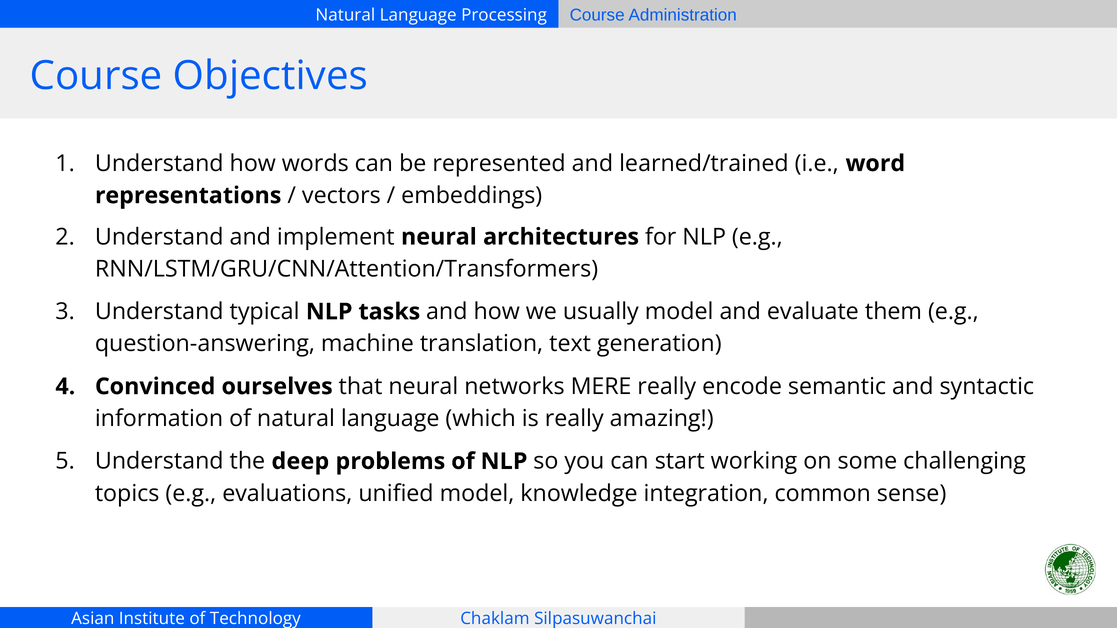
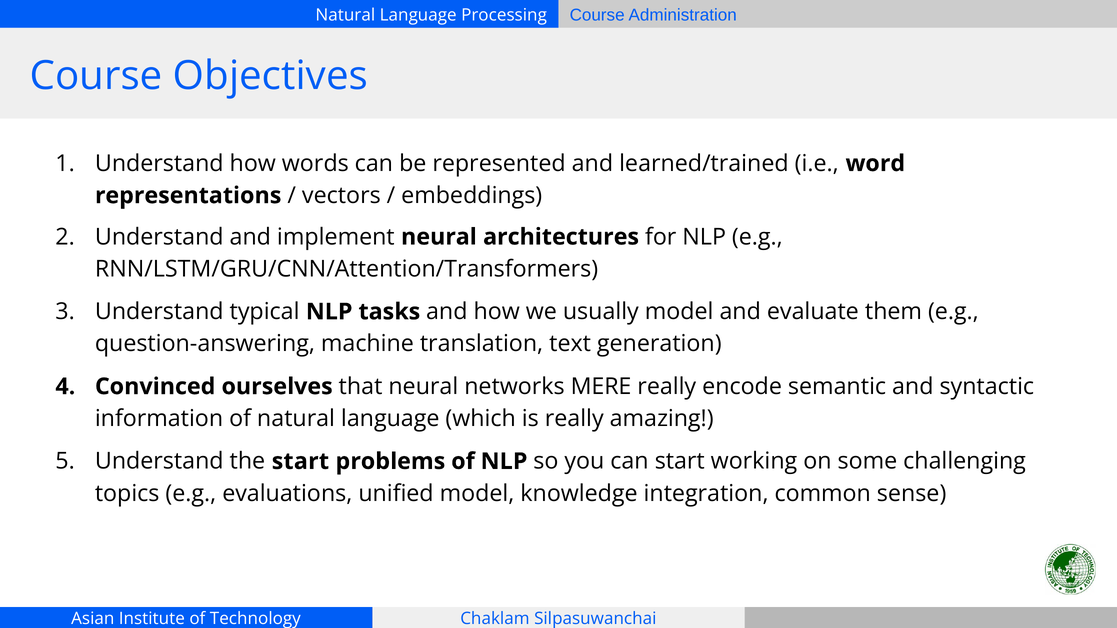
the deep: deep -> start
